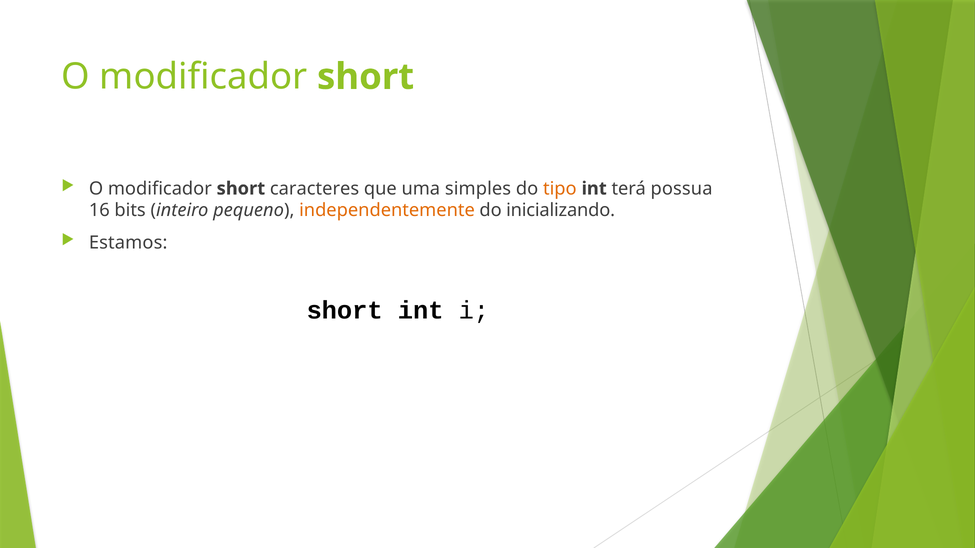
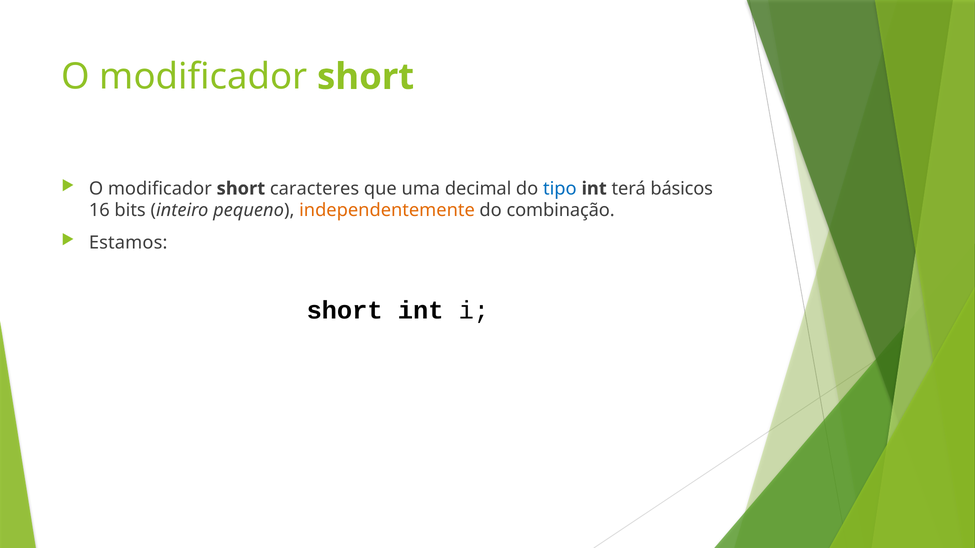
simples: simples -> decimal
tipo colour: orange -> blue
possua: possua -> básicos
inicializando: inicializando -> combinação
